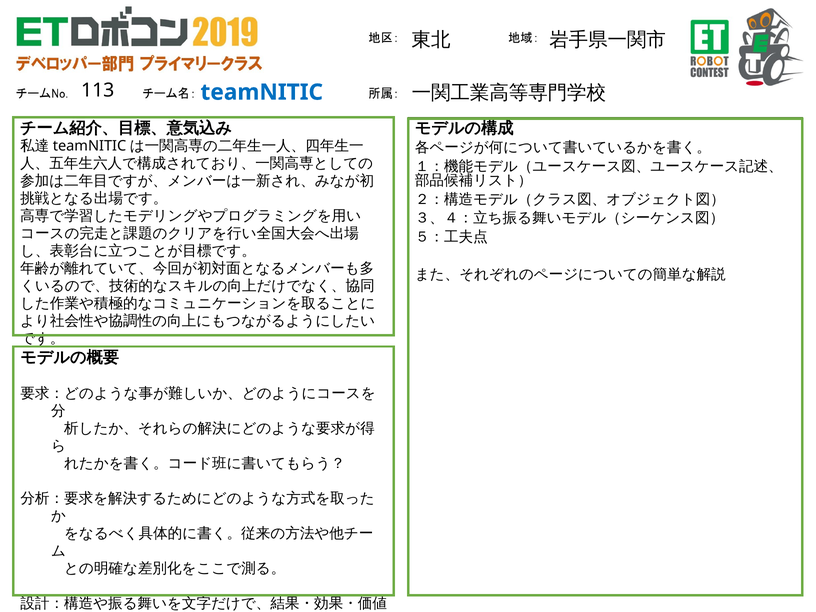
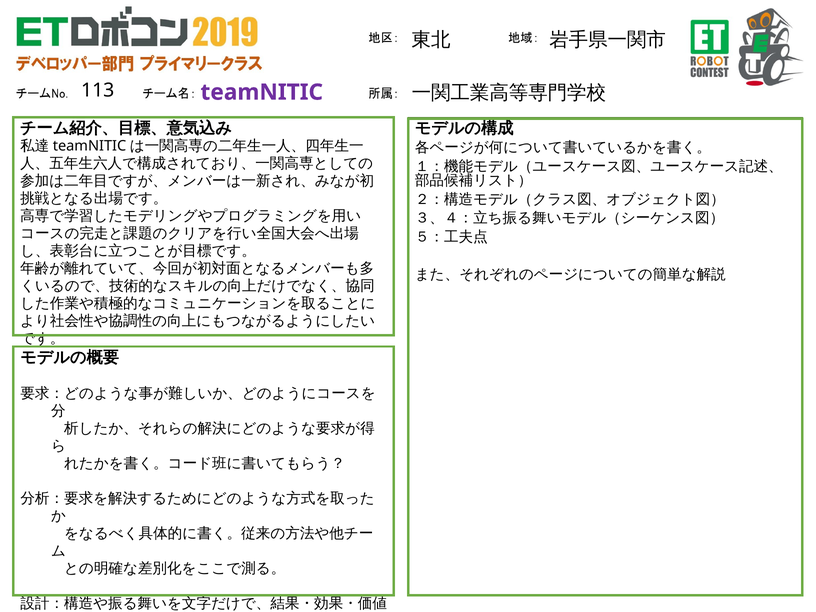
teamNITIC colour: blue -> purple
